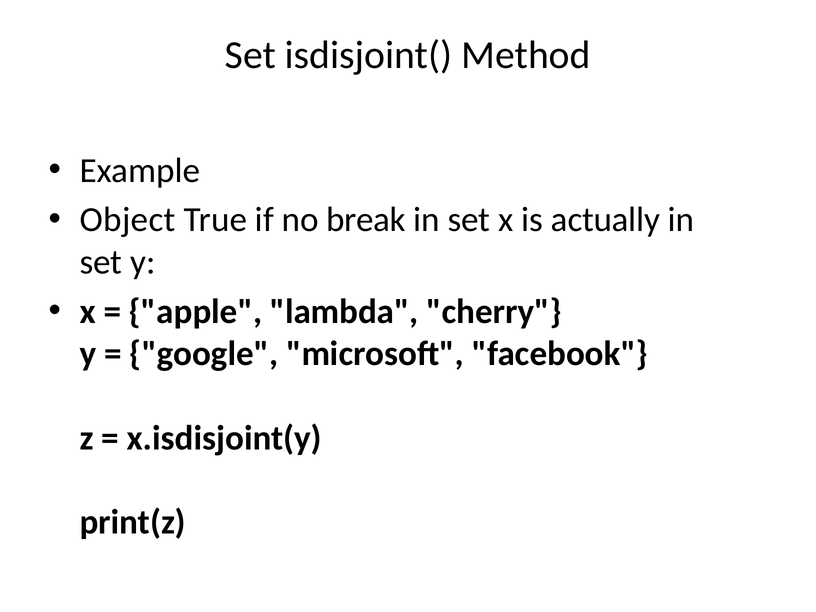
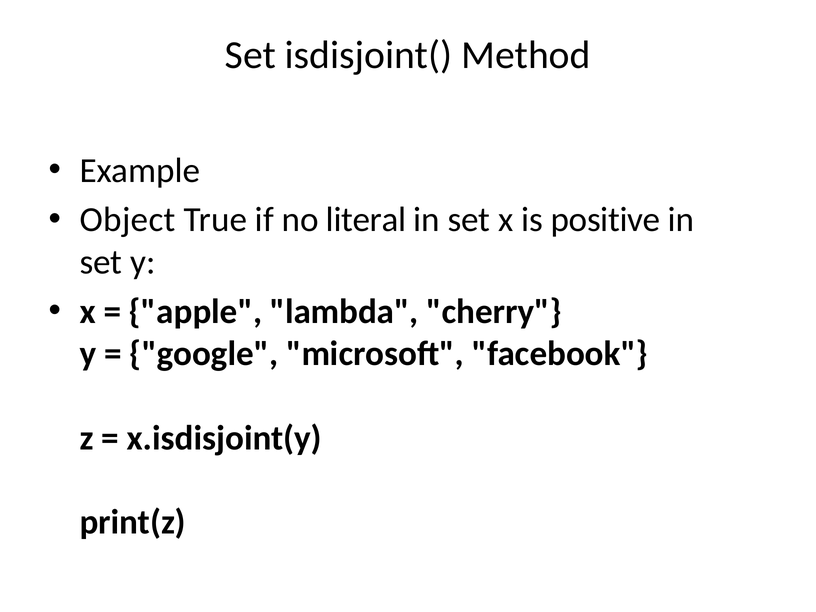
break: break -> literal
actually: actually -> positive
